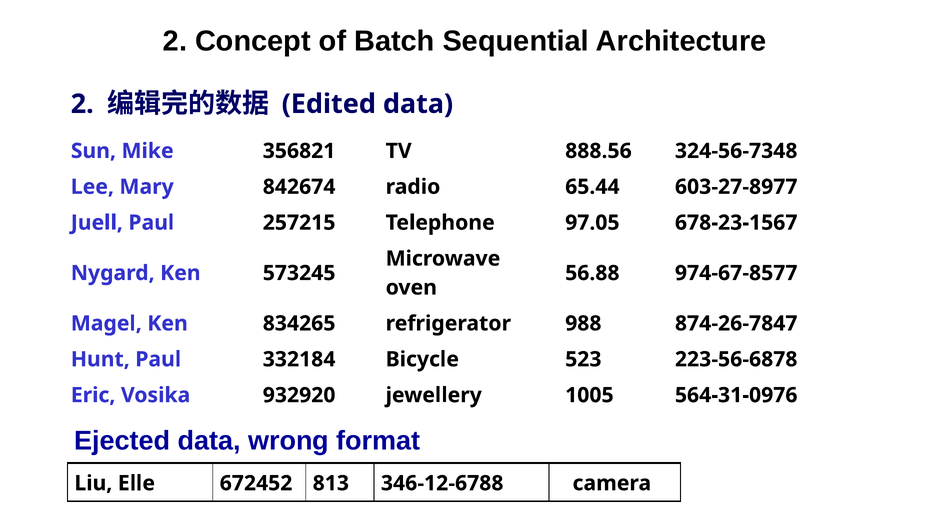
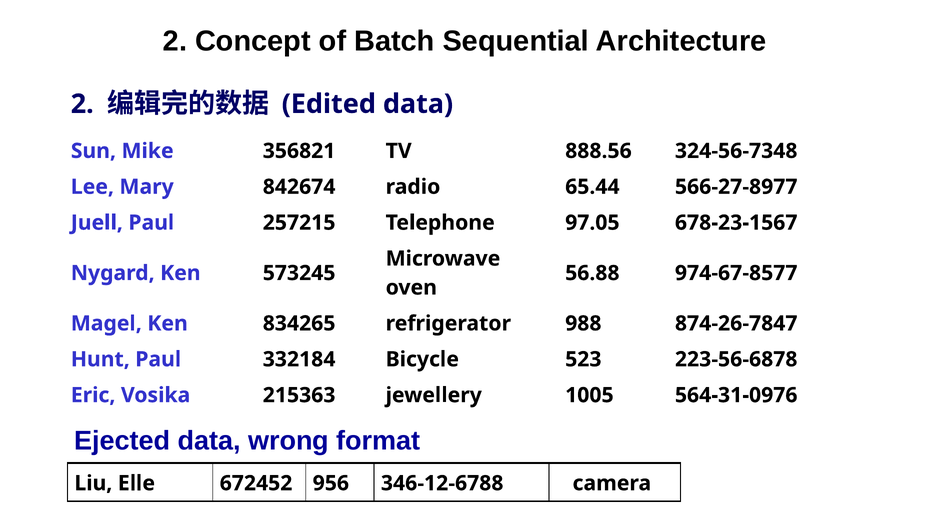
603-27-8977: 603-27-8977 -> 566-27-8977
932920: 932920 -> 215363
813: 813 -> 956
